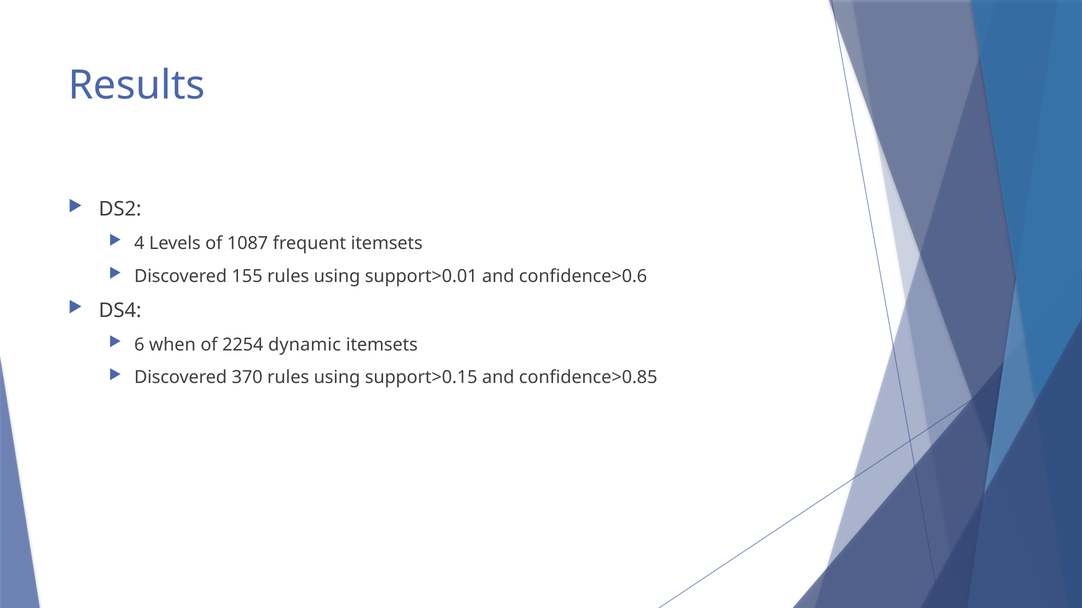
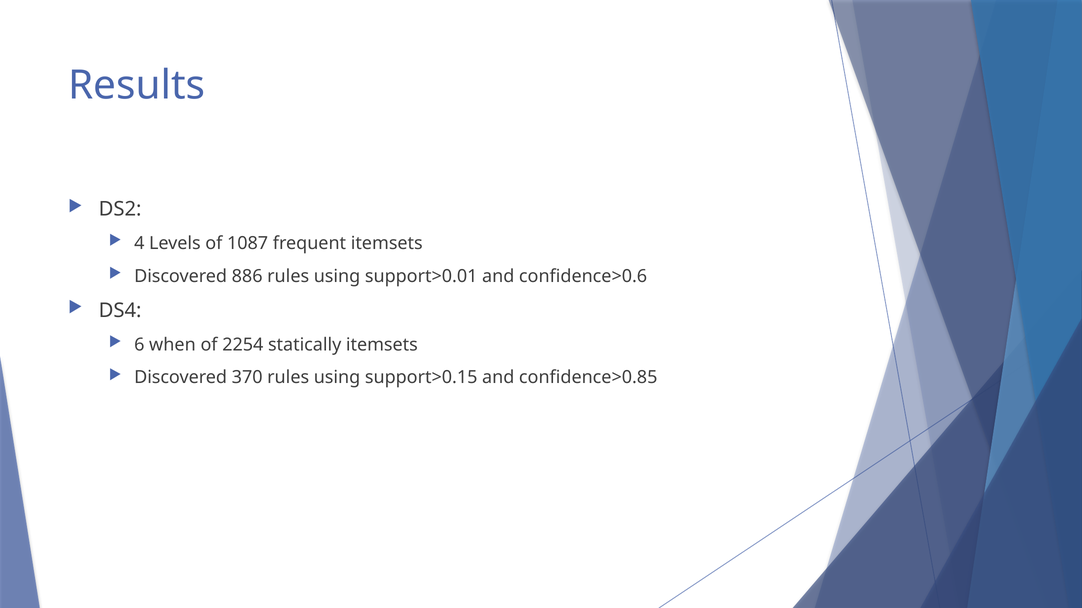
155: 155 -> 886
dynamic: dynamic -> statically
